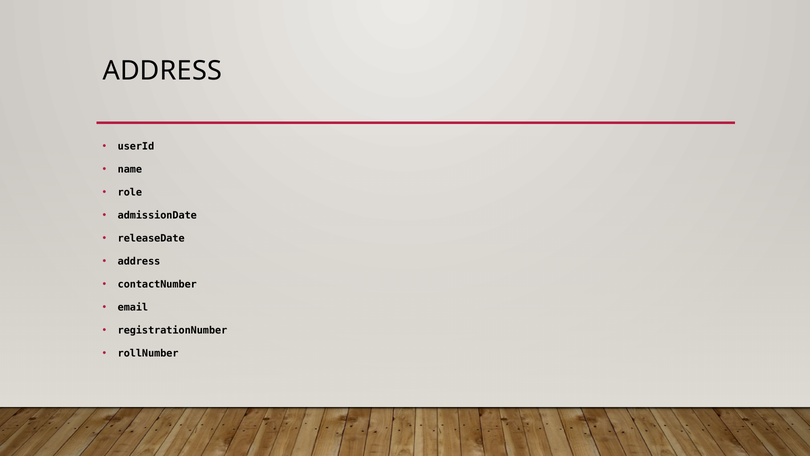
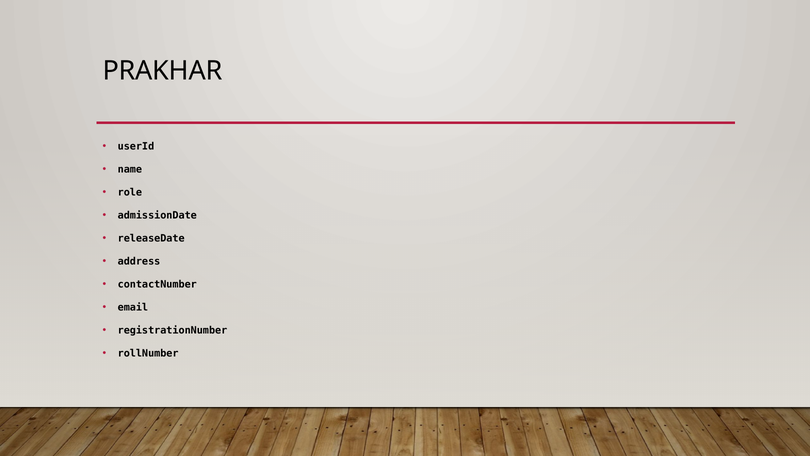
ADDRESS at (162, 71): ADDRESS -> PRAKHAR
